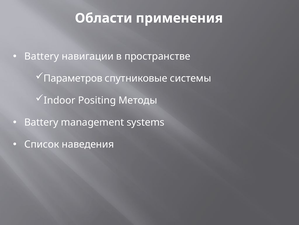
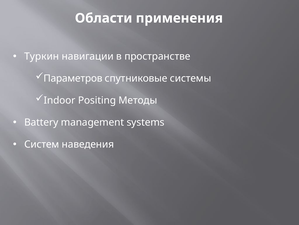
Battery at (42, 56): Battery -> Туркин
Список: Список -> Систем
